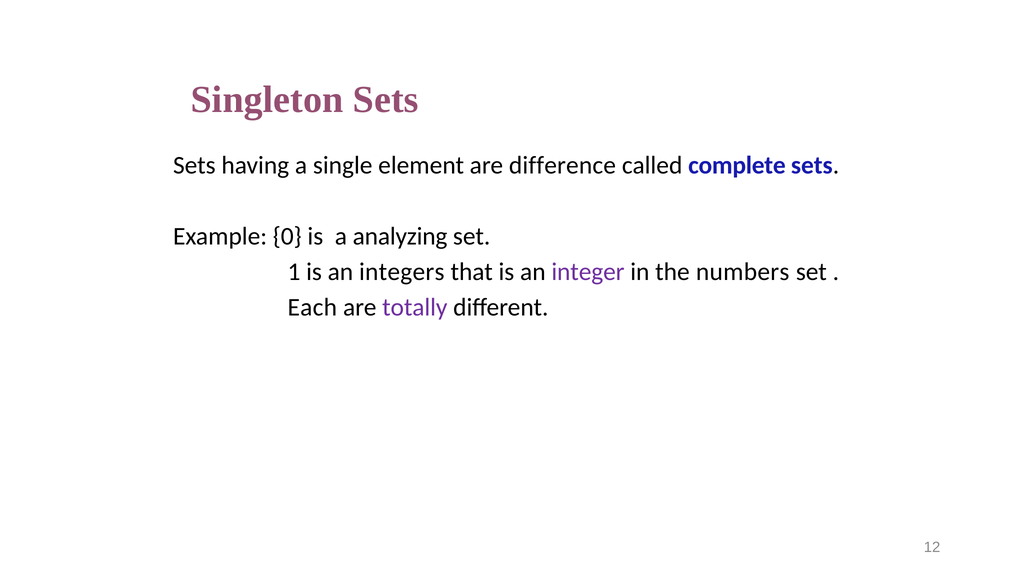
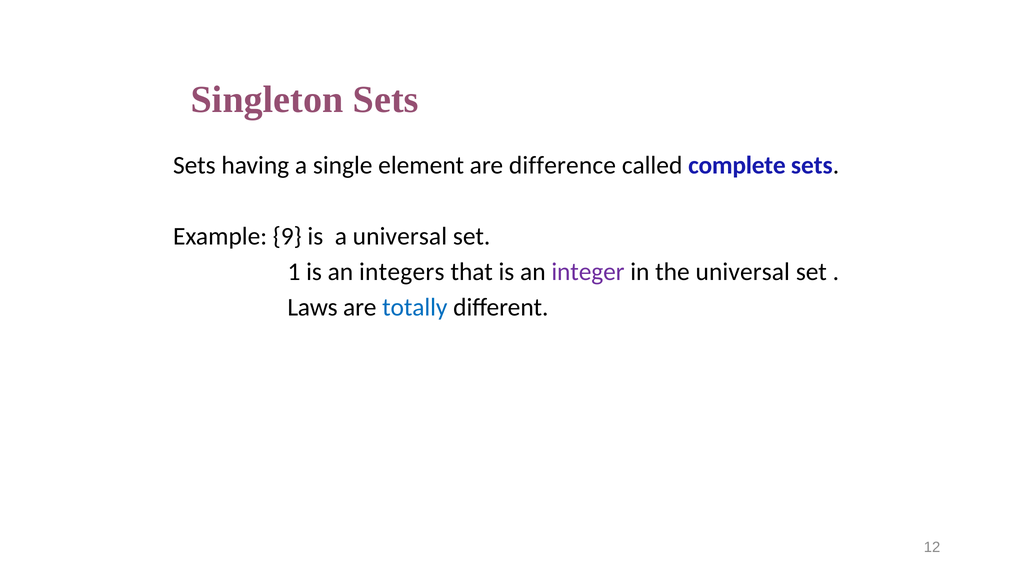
0: 0 -> 9
a analyzing: analyzing -> universal
the numbers: numbers -> universal
Each: Each -> Laws
totally colour: purple -> blue
